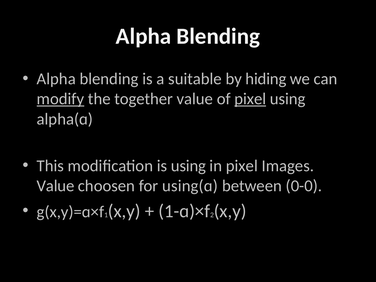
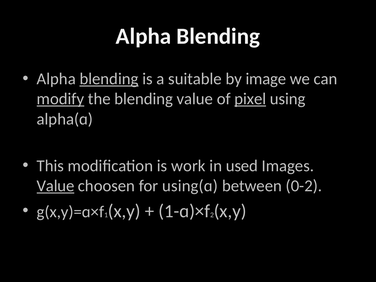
blending at (109, 79) underline: none -> present
hiding: hiding -> image
the together: together -> blending
is using: using -> work
in pixel: pixel -> used
Value at (55, 186) underline: none -> present
0-0: 0-0 -> 0-2
